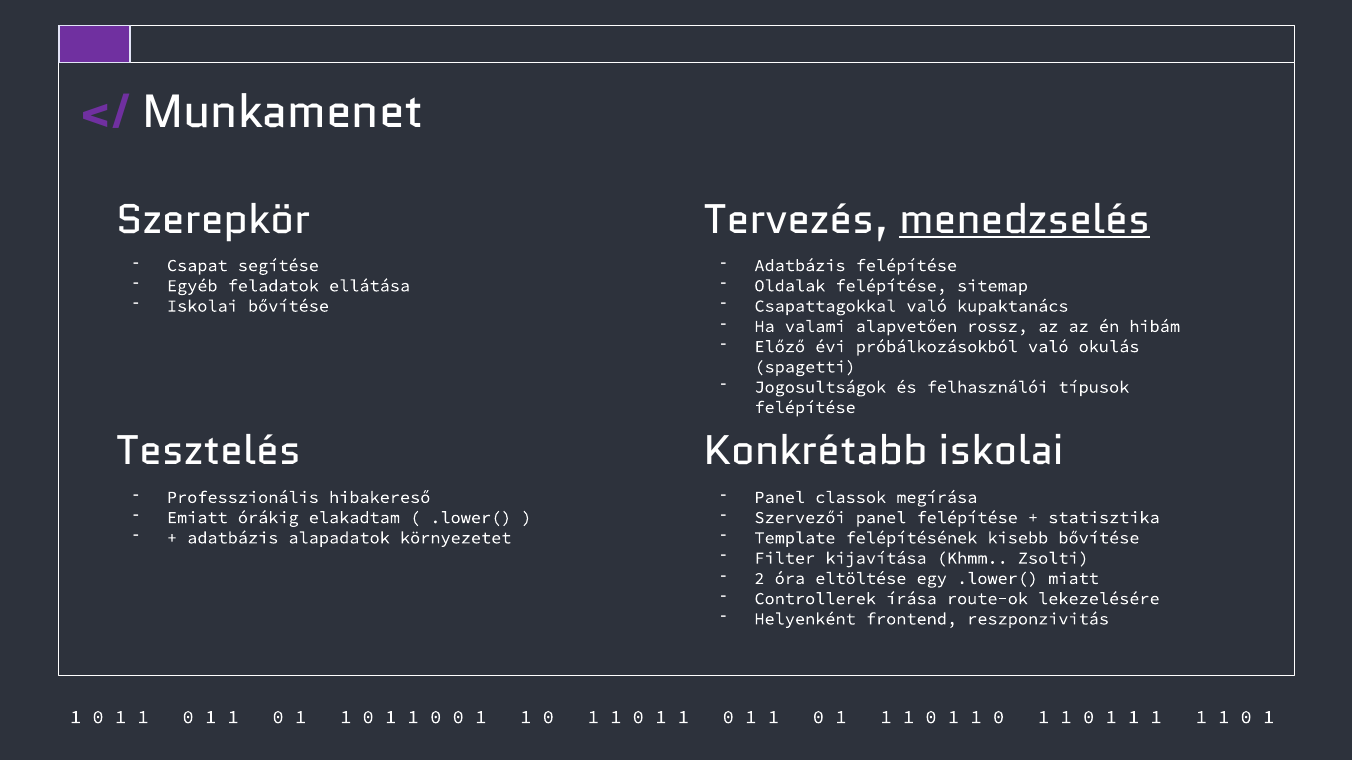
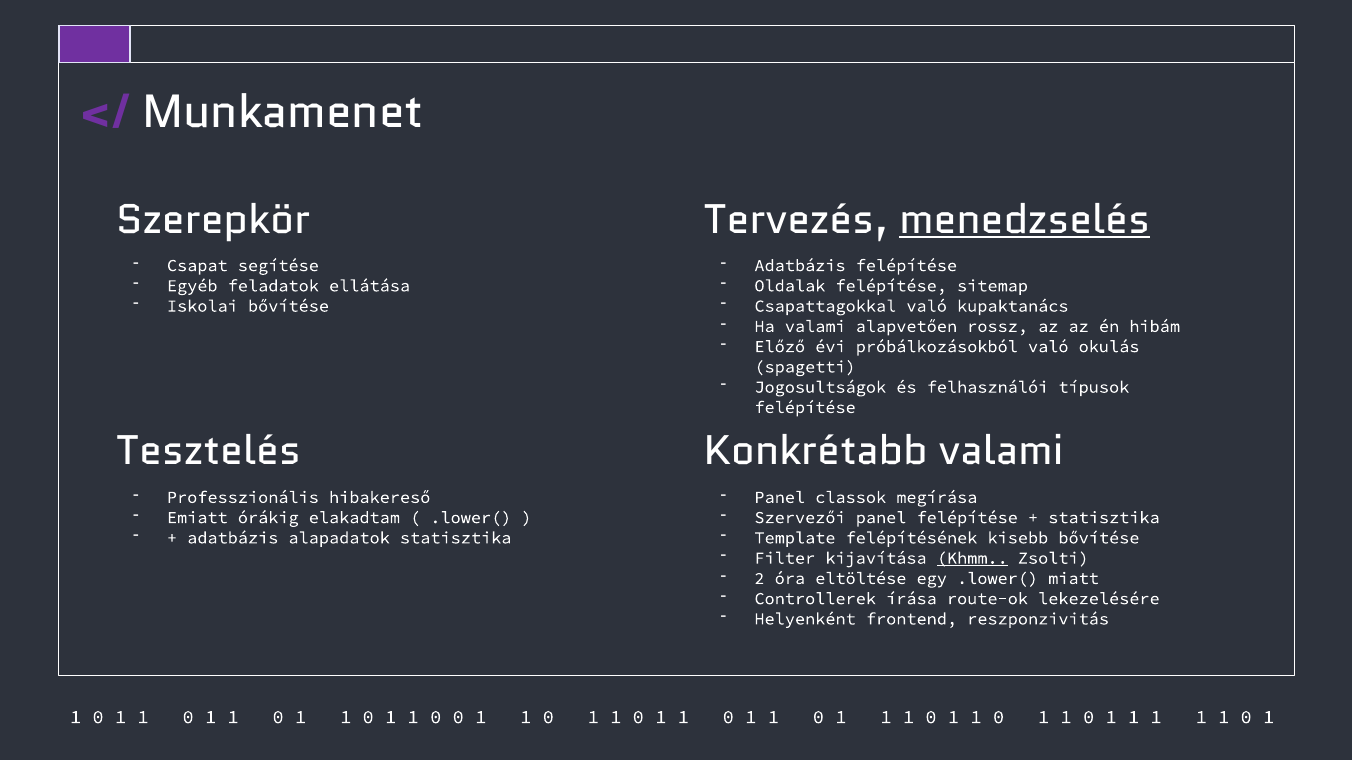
Konkrétabb iskolai: iskolai -> valami
alapadatok környezetet: környezetet -> statisztika
Khmm underline: none -> present
